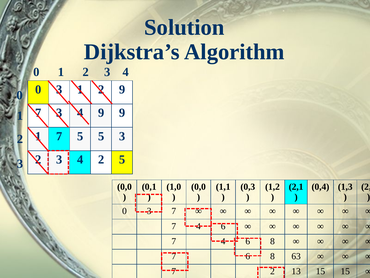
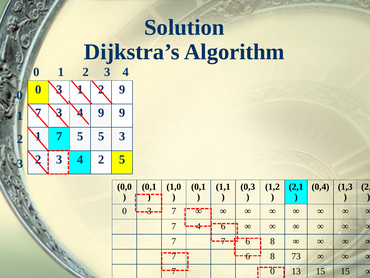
0,0 at (198, 187): 0,0 -> 0,1
4 at (223, 241): 4 -> 7
63: 63 -> 73
7 2: 2 -> 0
